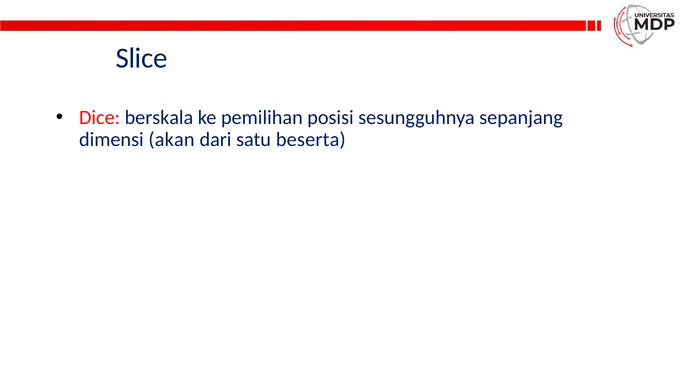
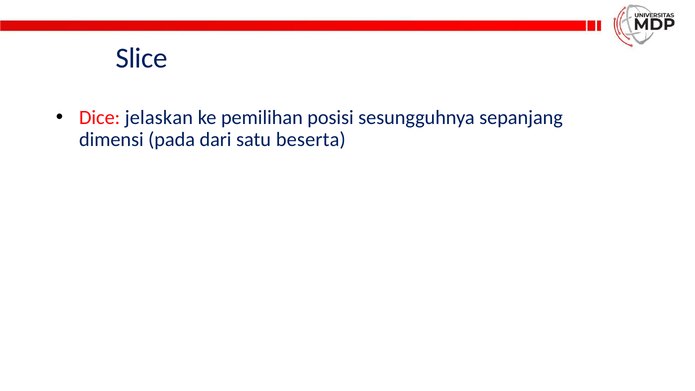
berskala: berskala -> jelaskan
akan: akan -> pada
